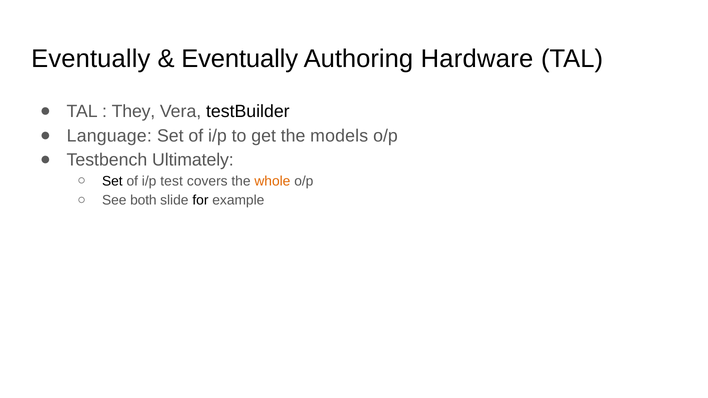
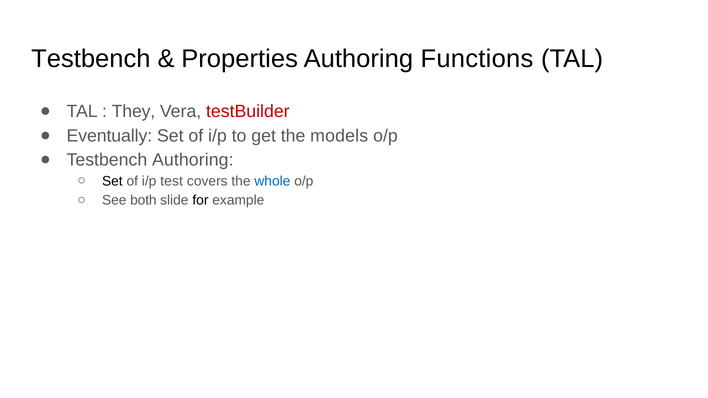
Eventually at (91, 59): Eventually -> Testbench
Eventually at (240, 59): Eventually -> Properties
Hardware: Hardware -> Functions
testBuilder colour: black -> red
Language: Language -> Eventually
Testbench Ultimately: Ultimately -> Authoring
whole colour: orange -> blue
